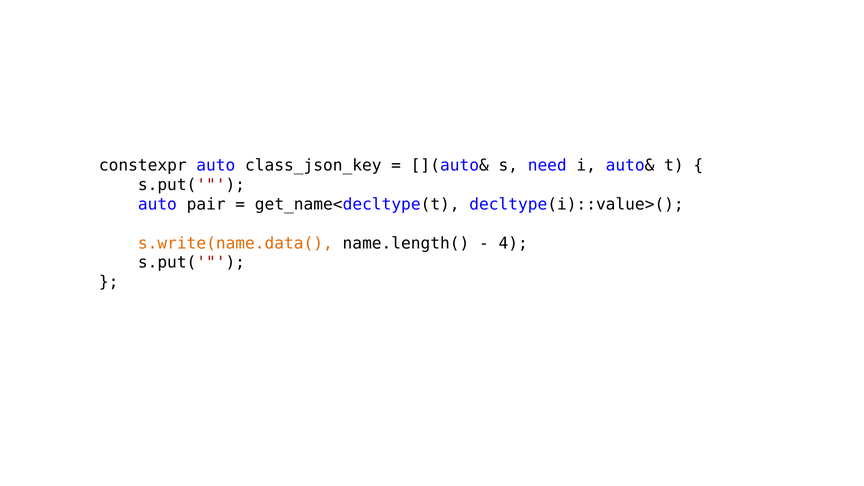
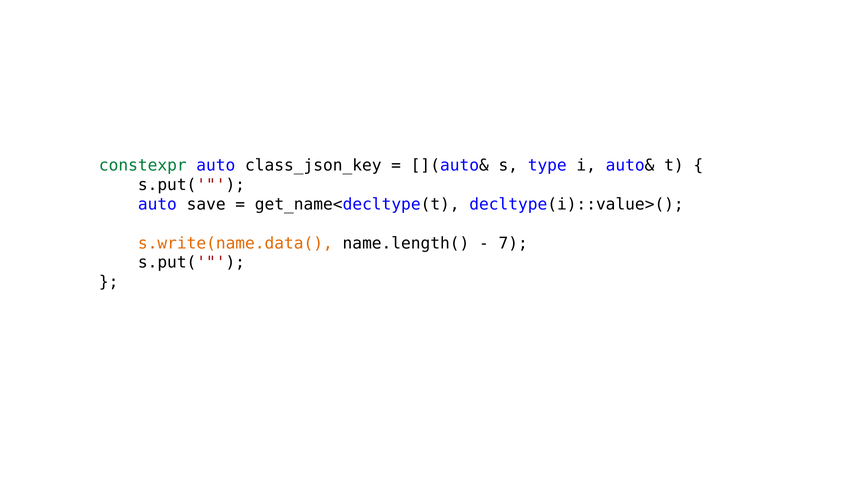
constexpr colour: black -> green
need: need -> type
pair: pair -> save
4: 4 -> 7
